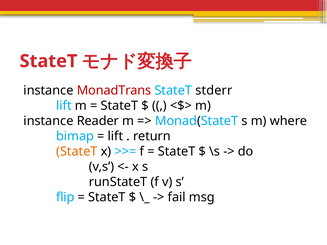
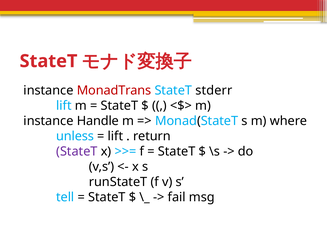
Reader: Reader -> Handle
bimap: bimap -> unless
StateT at (77, 152) colour: orange -> purple
flip: flip -> tell
